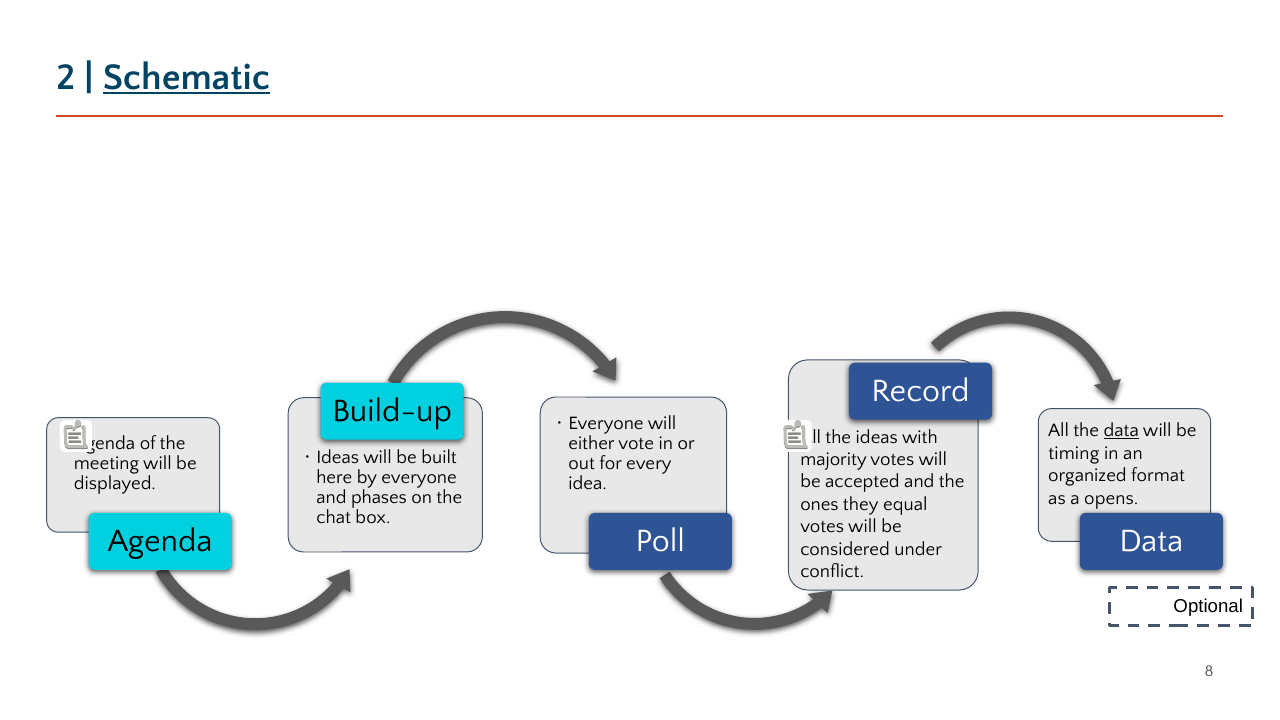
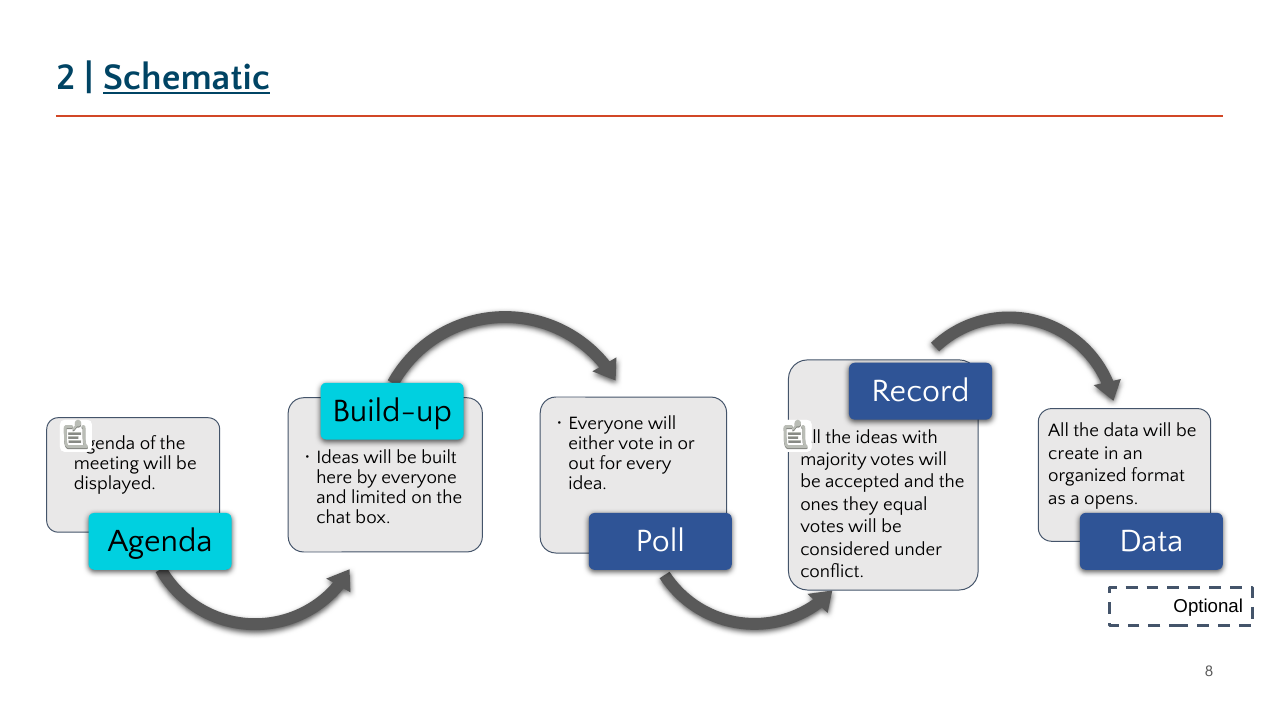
data at (1121, 431) underline: present -> none
timing: timing -> create
phases: phases -> limited
